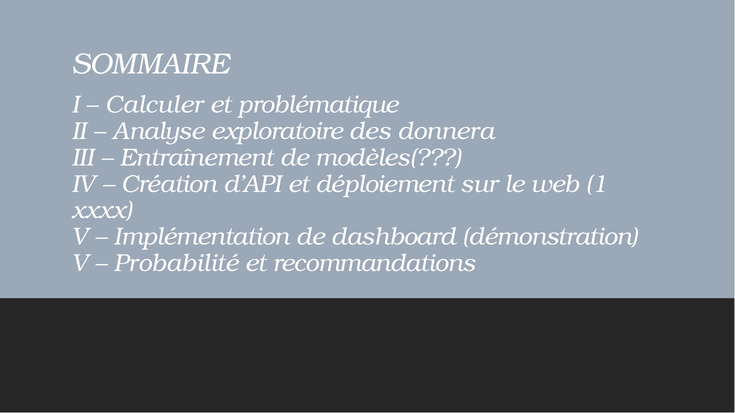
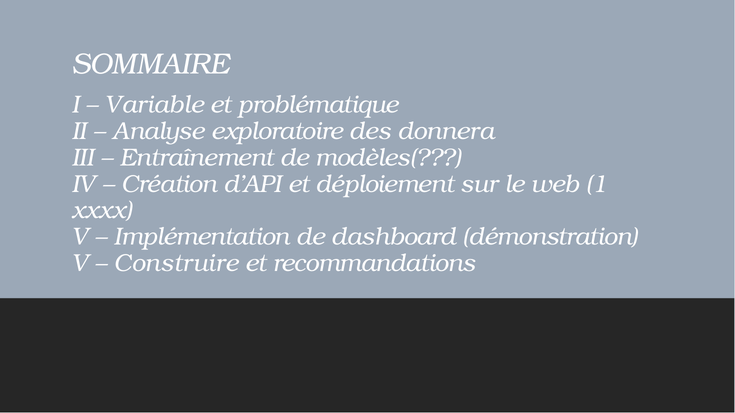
Calculer: Calculer -> Variable
Probabilité: Probabilité -> Construire
